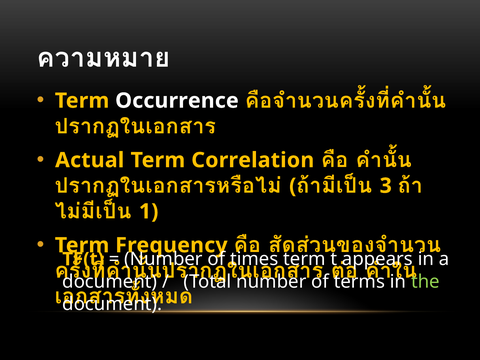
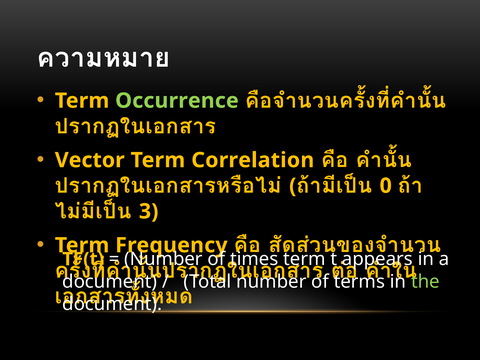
Occurrence colour: white -> light green
Actual: Actual -> Vector
3: 3 -> 0
1: 1 -> 3
